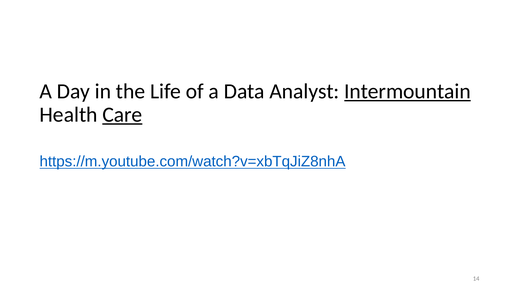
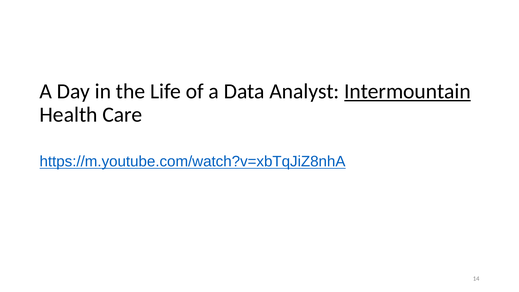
Care underline: present -> none
